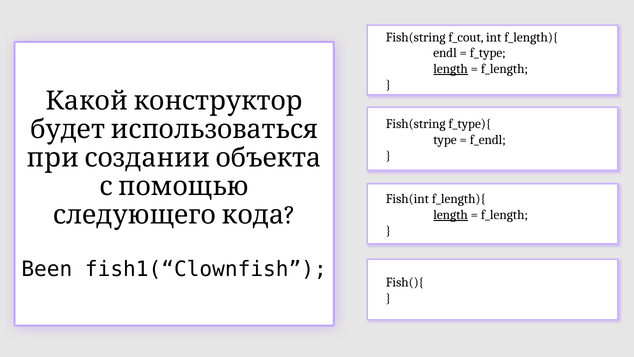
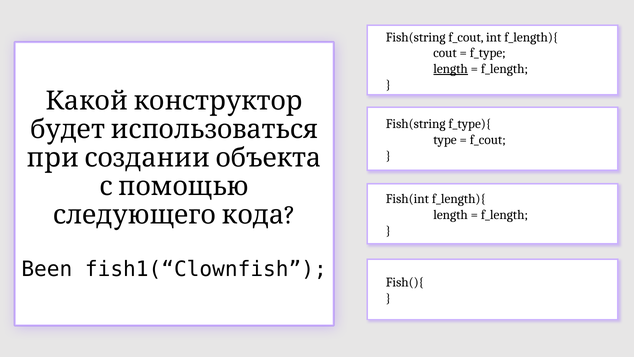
endl: endl -> cout
f_endl at (488, 140): f_endl -> f_cout
length at (451, 215) underline: present -> none
